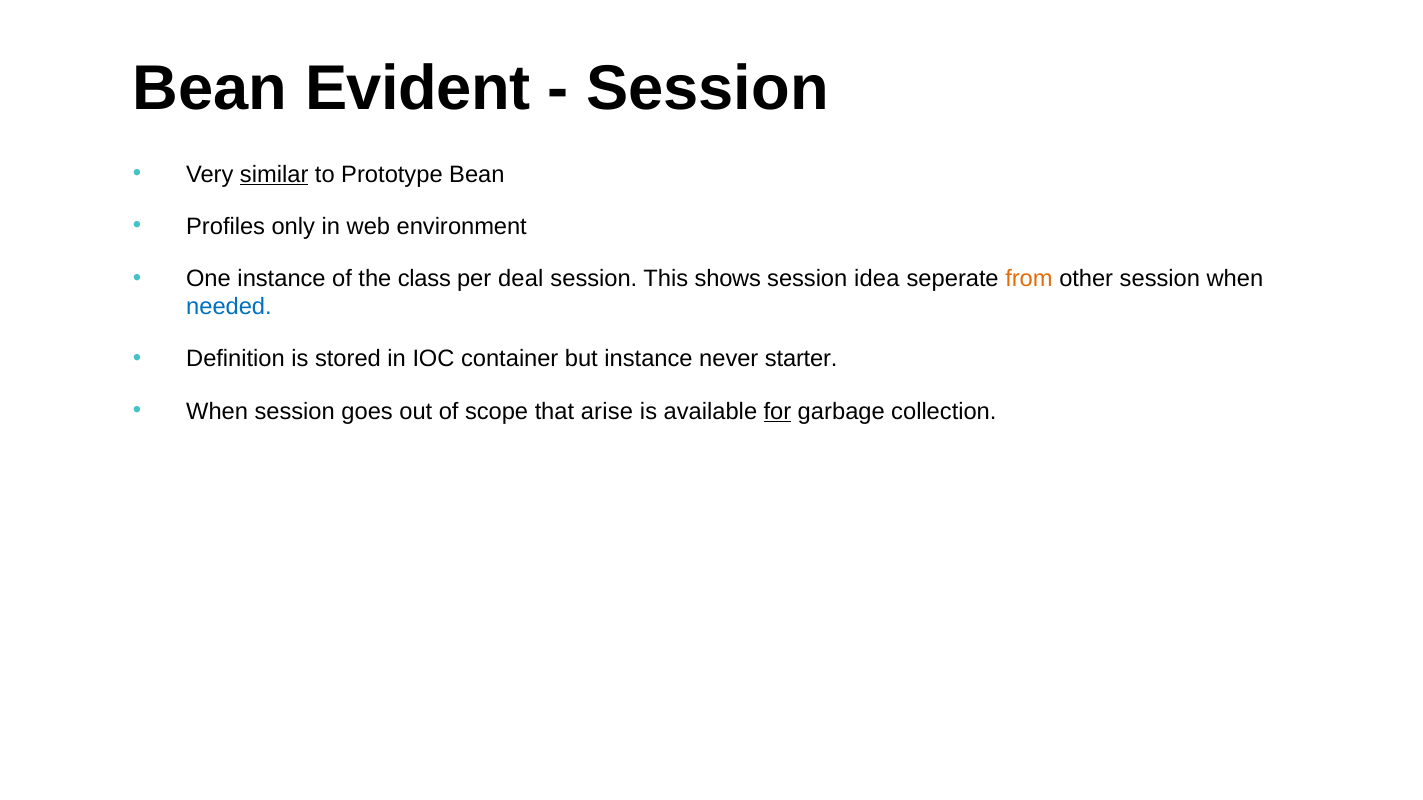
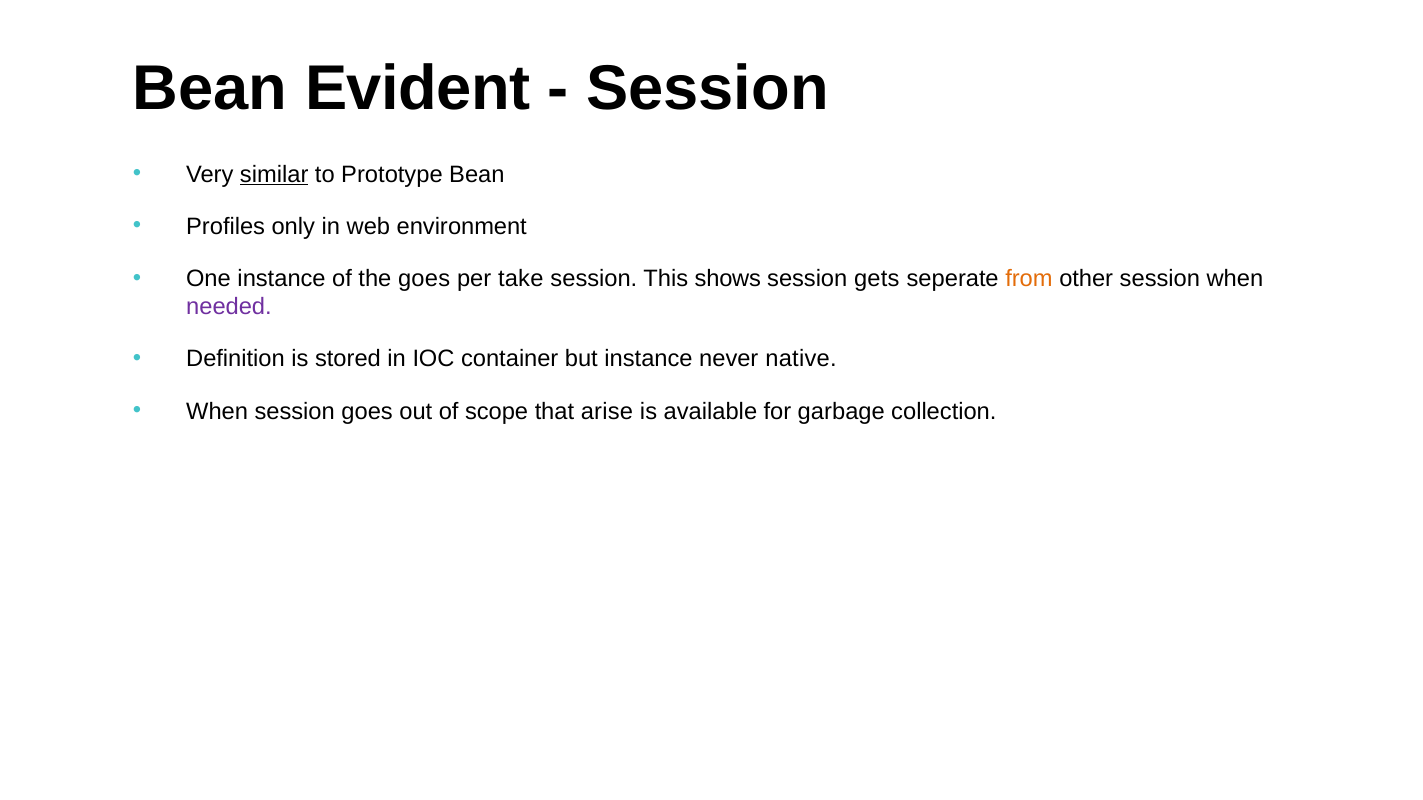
the class: class -> goes
deal: deal -> take
idea: idea -> gets
needed colour: blue -> purple
starter: starter -> native
for underline: present -> none
